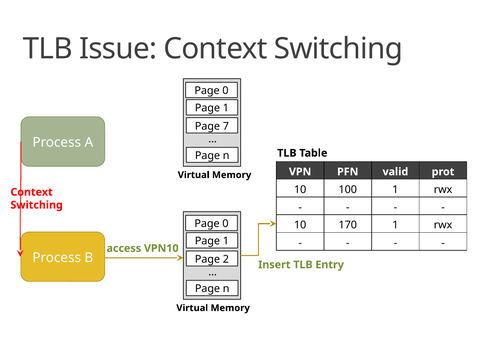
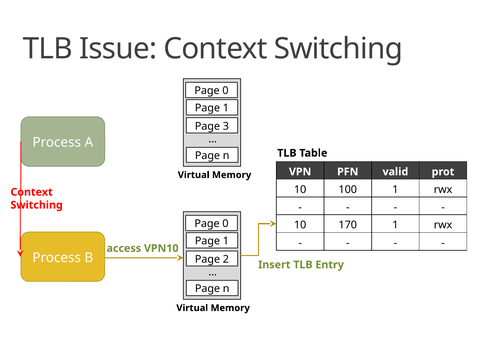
7: 7 -> 3
